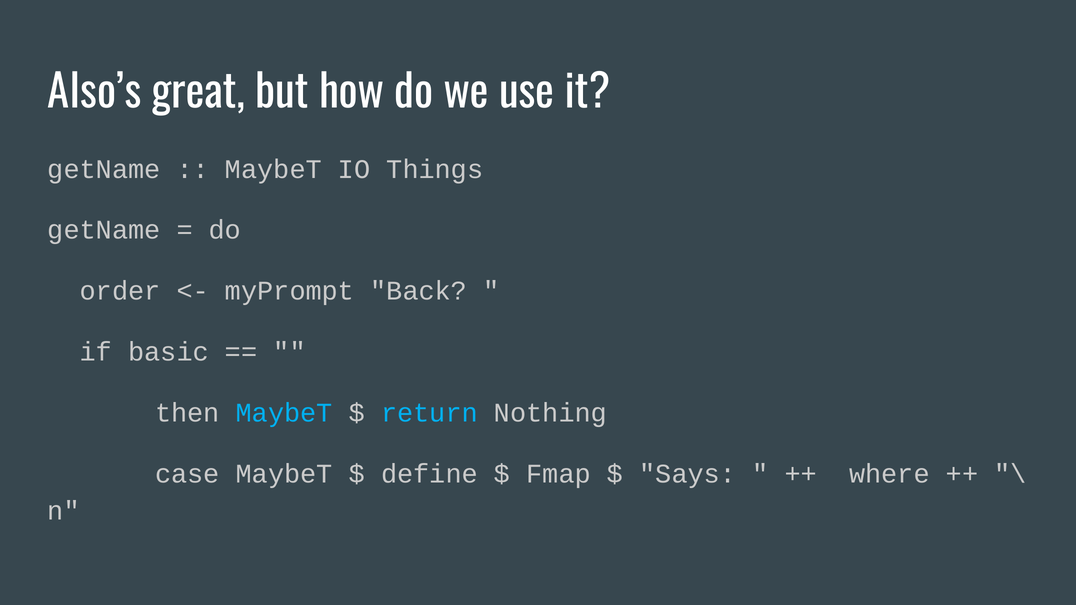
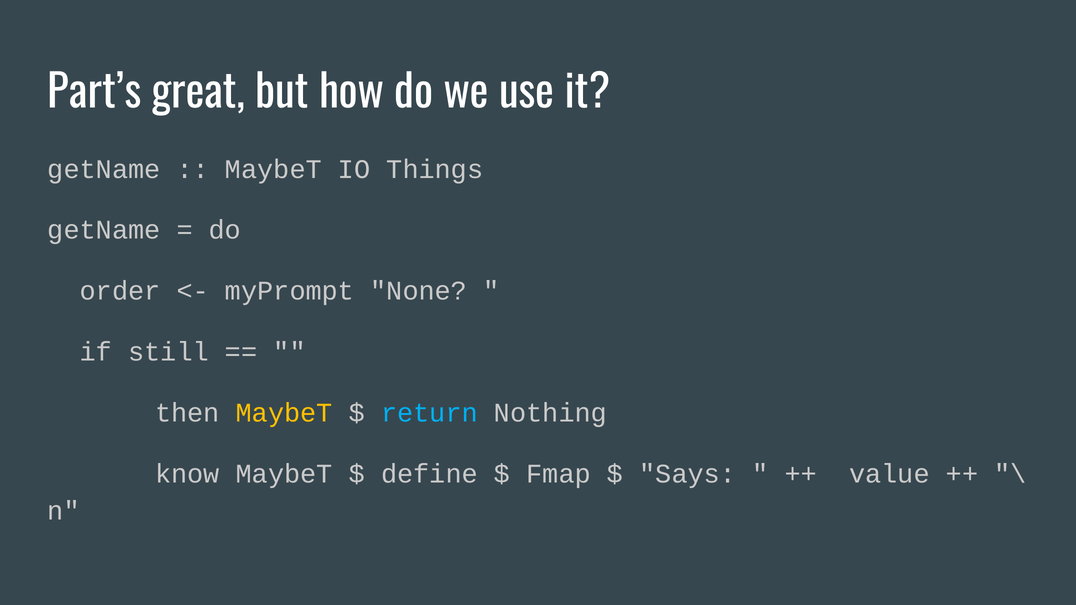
Also’s: Also’s -> Part’s
Back: Back -> None
basic: basic -> still
MaybeT at (284, 413) colour: light blue -> yellow
case: case -> know
where: where -> value
